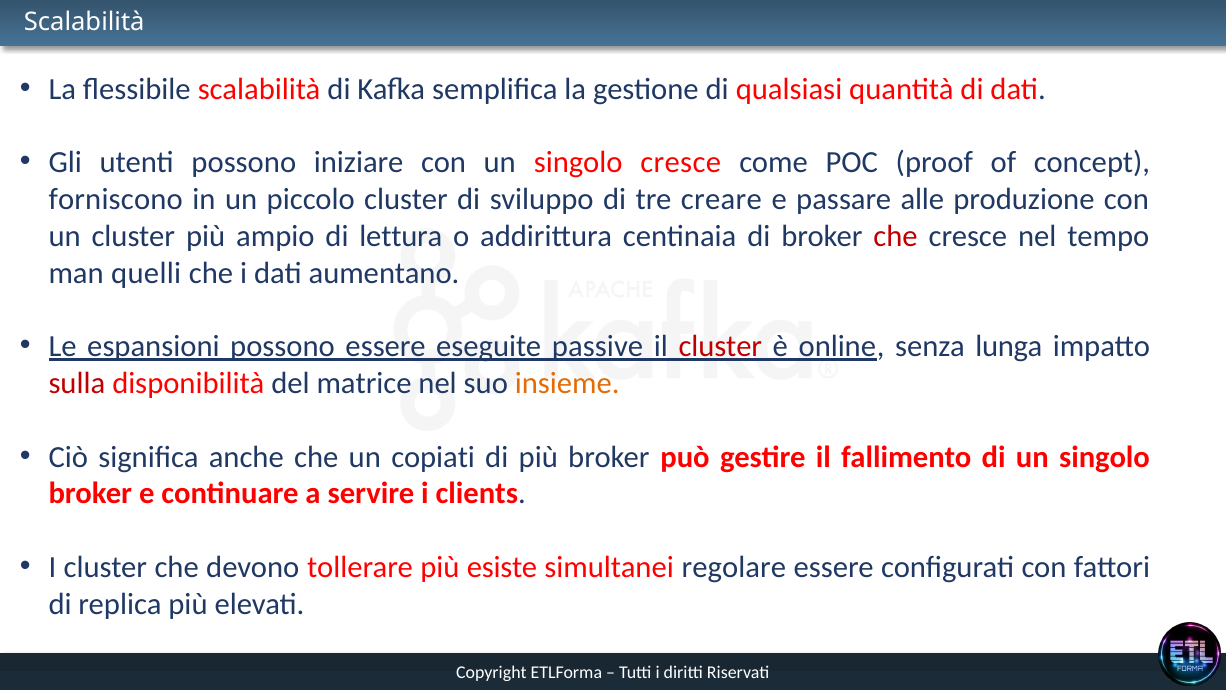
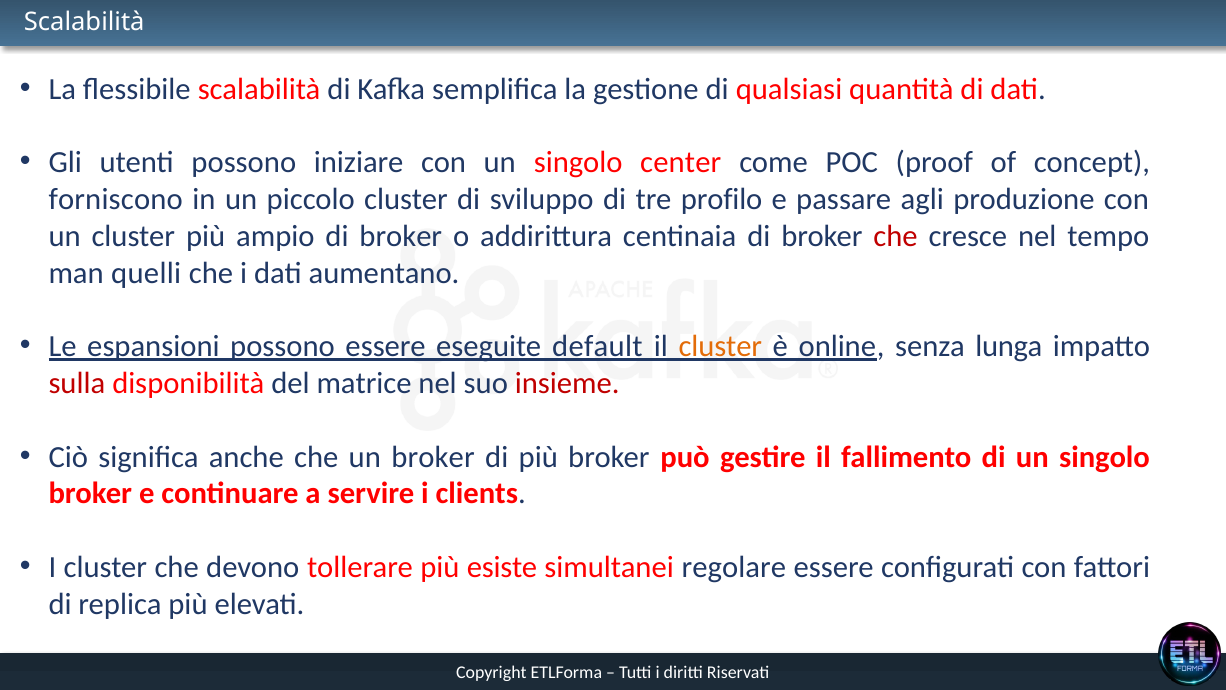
singolo cresce: cresce -> center
creare: creare -> profilo
alle: alle -> agli
ampio di lettura: lettura -> broker
passive: passive -> default
cluster at (720, 346) colour: red -> orange
insieme colour: orange -> red
un copiati: copiati -> broker
